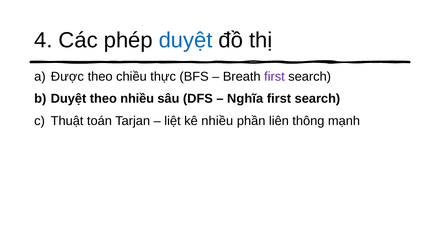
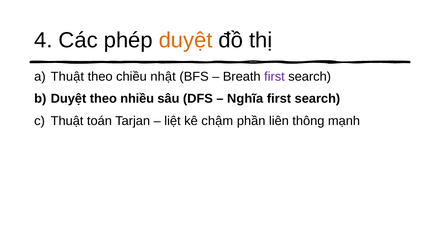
duyệt at (186, 40) colour: blue -> orange
Được at (67, 77): Được -> Thuật
thực: thực -> nhật
kê nhiều: nhiều -> chậm
